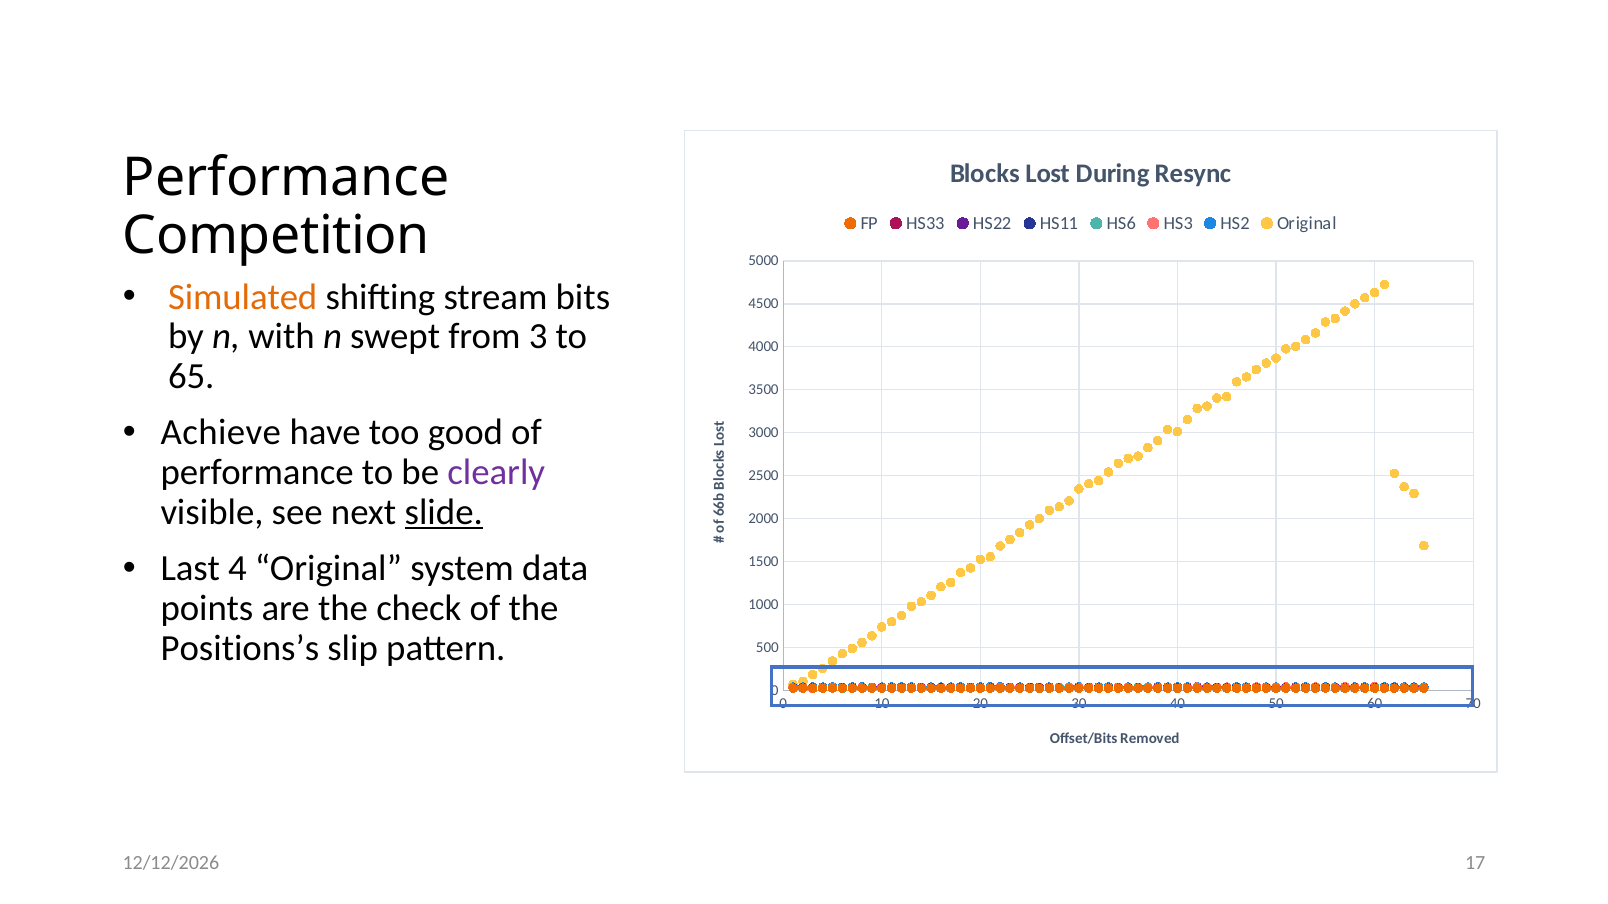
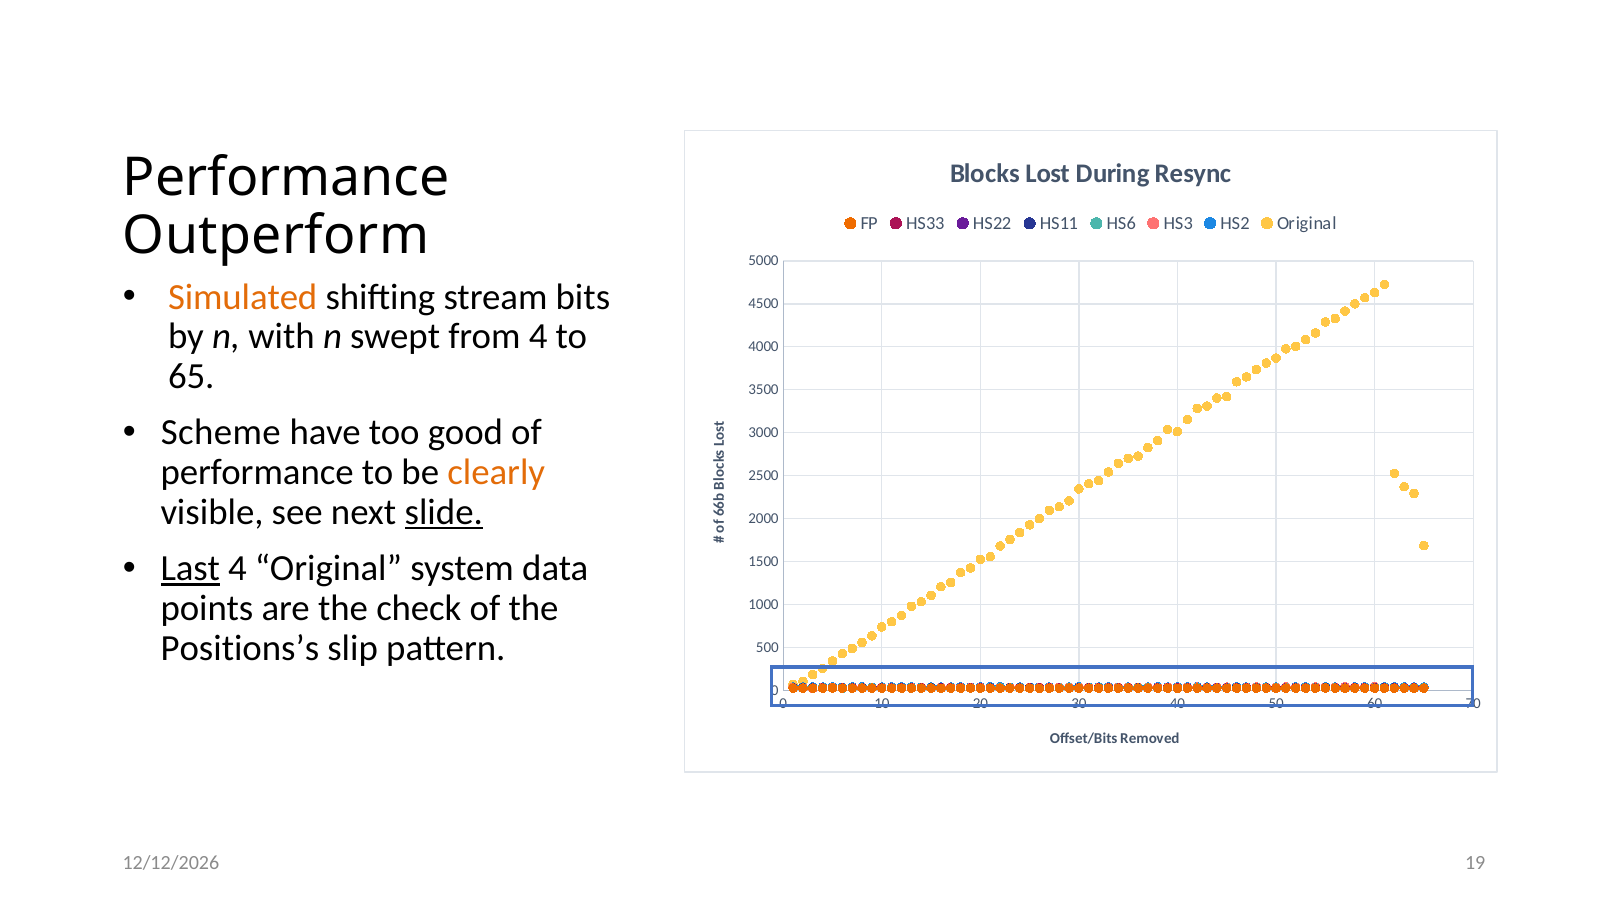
Competition: Competition -> Outperform
from 3: 3 -> 4
Achieve: Achieve -> Scheme
clearly colour: purple -> orange
Last underline: none -> present
17: 17 -> 19
